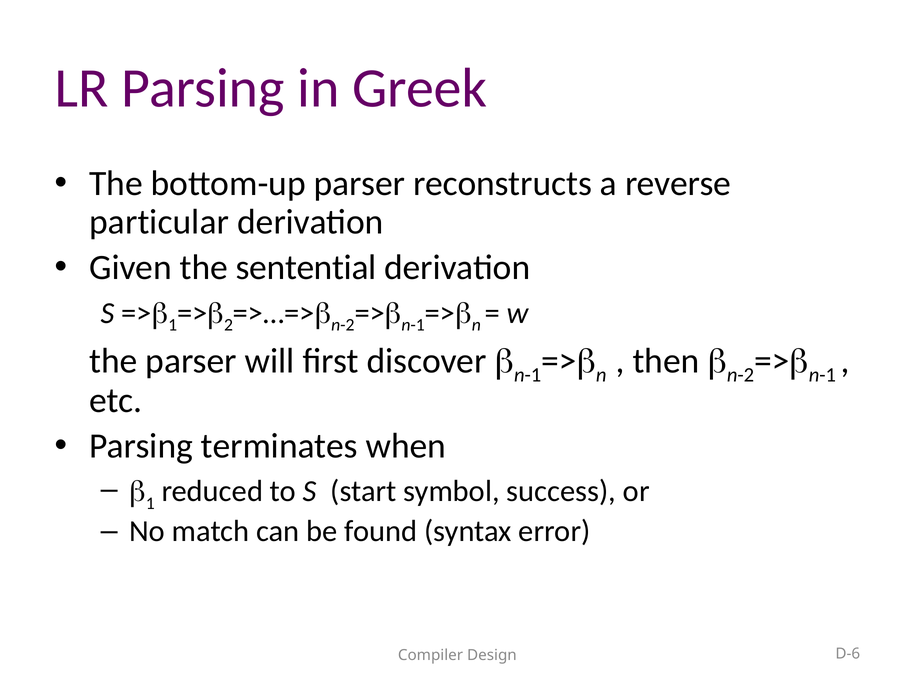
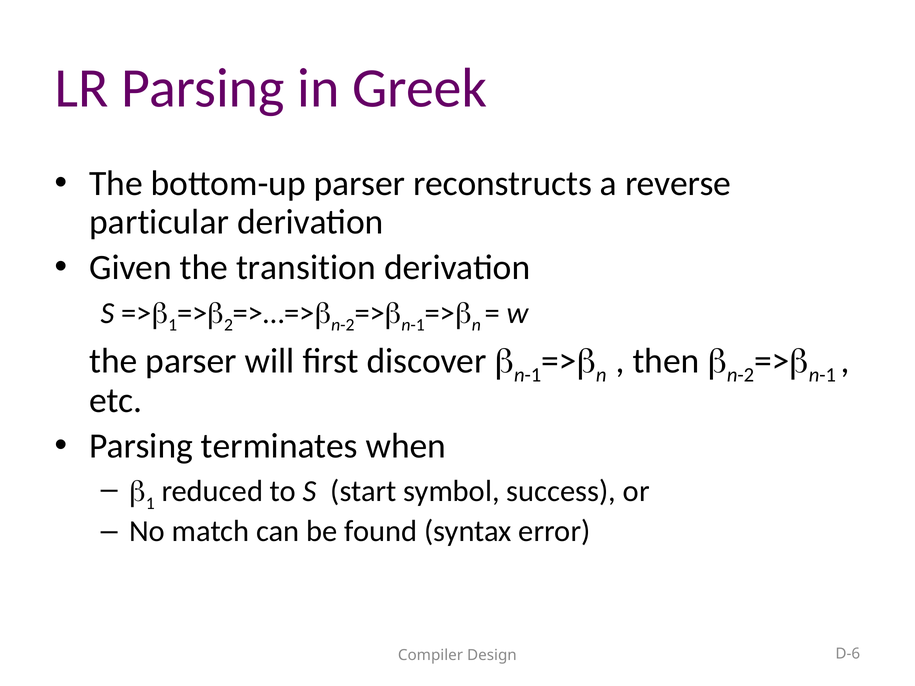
sentential: sentential -> transition
